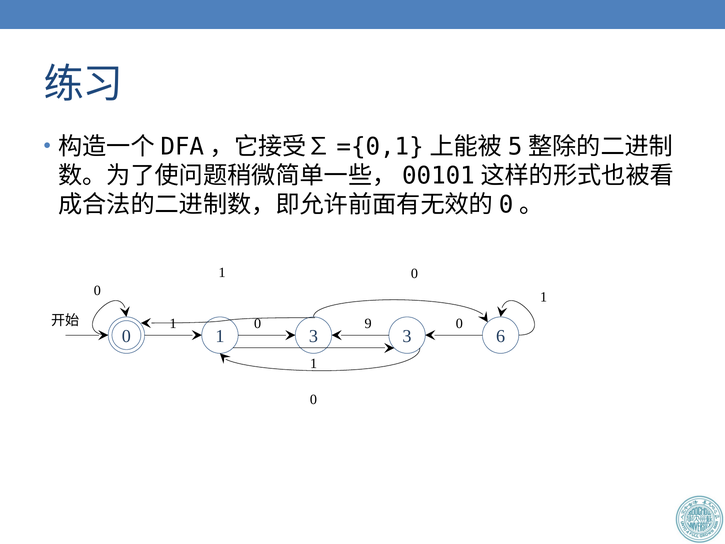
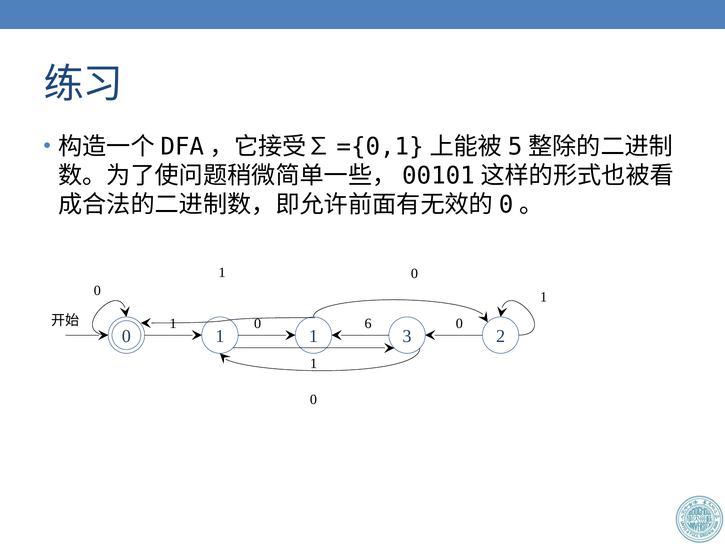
9: 9 -> 6
3 at (313, 336): 3 -> 1
6: 6 -> 2
